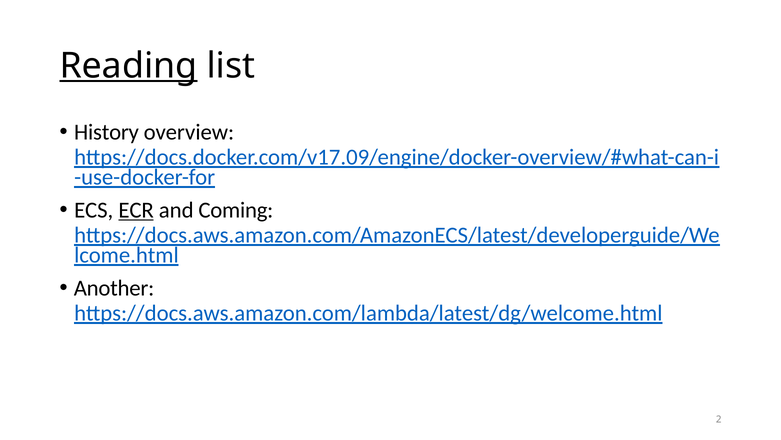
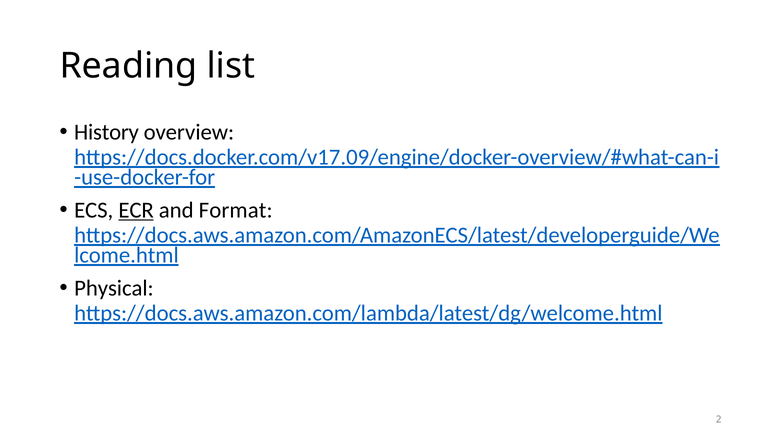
Reading underline: present -> none
Coming: Coming -> Format
Another: Another -> Physical
